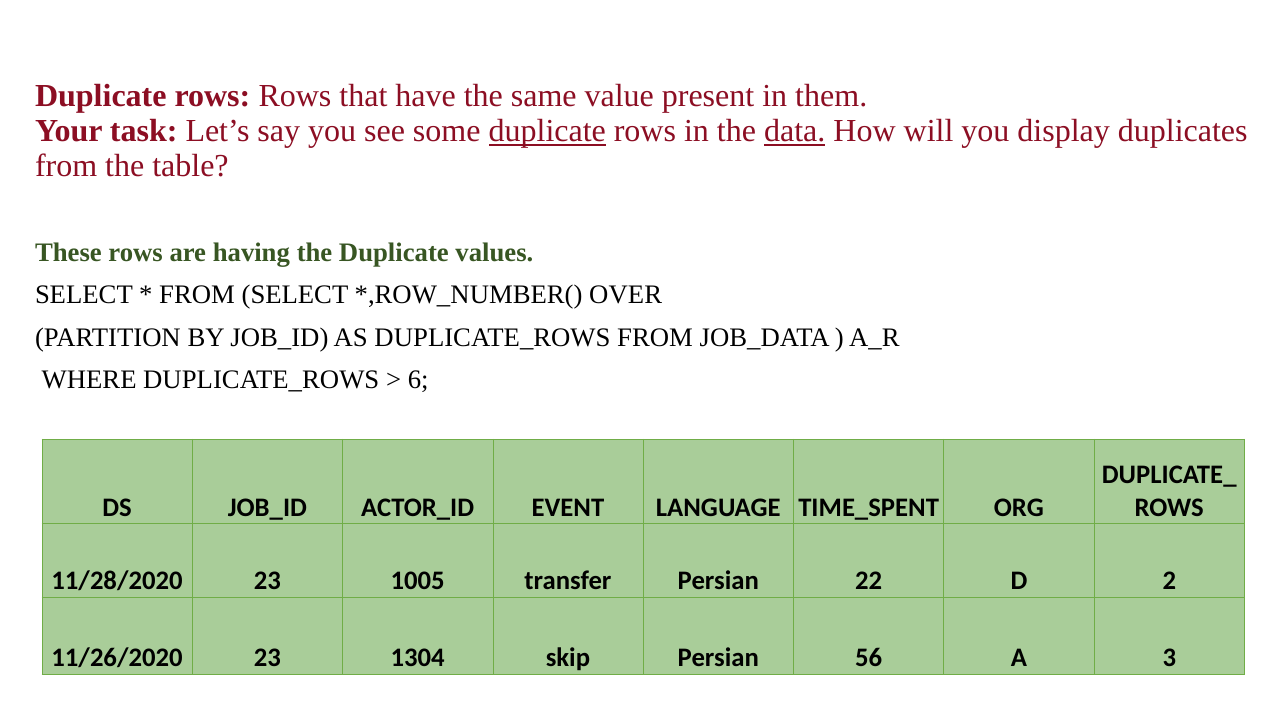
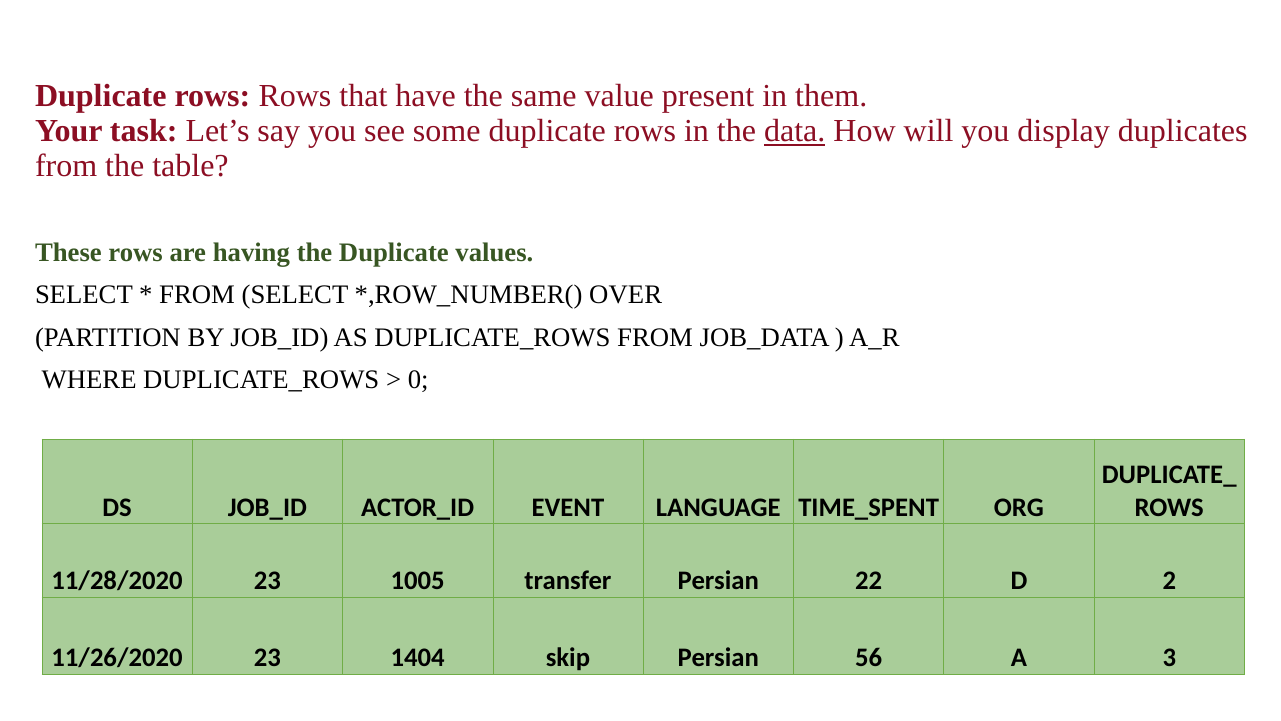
duplicate at (547, 131) underline: present -> none
6: 6 -> 0
1304: 1304 -> 1404
